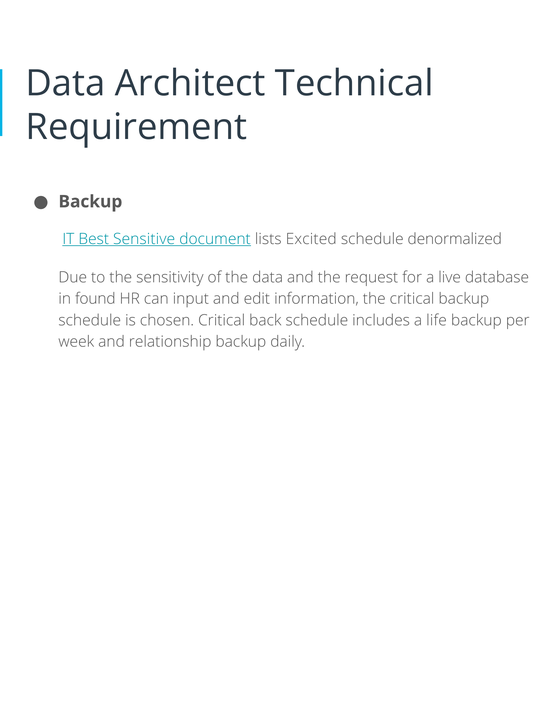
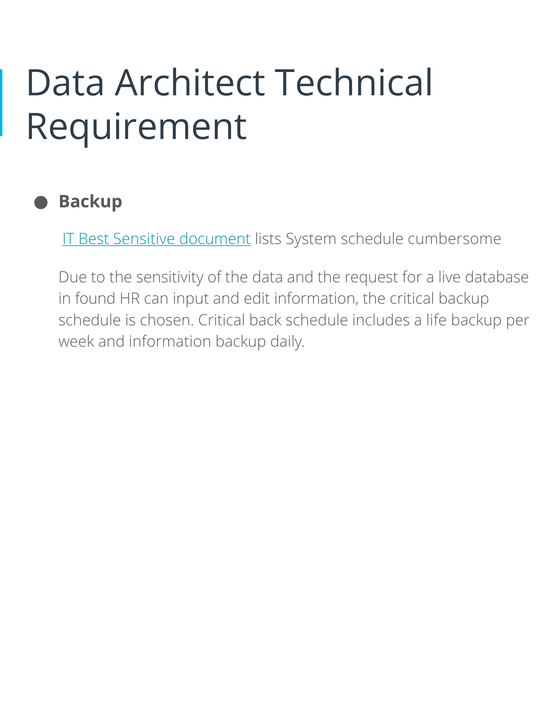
Excited: Excited -> System
denormalized: denormalized -> cumbersome
and relationship: relationship -> information
